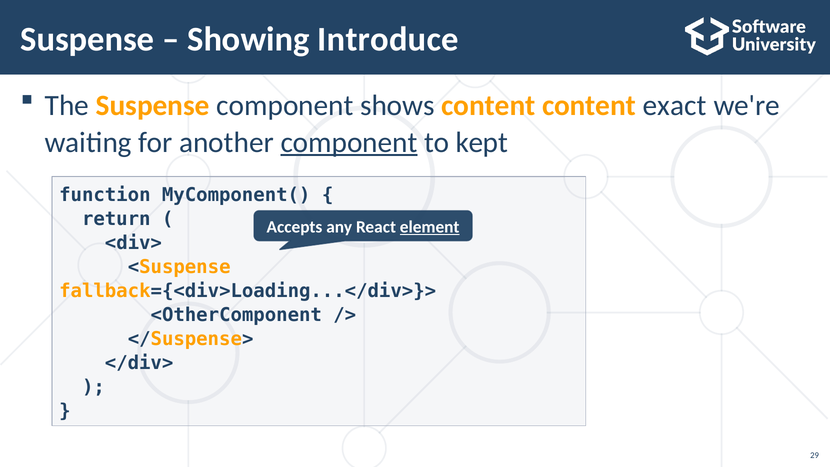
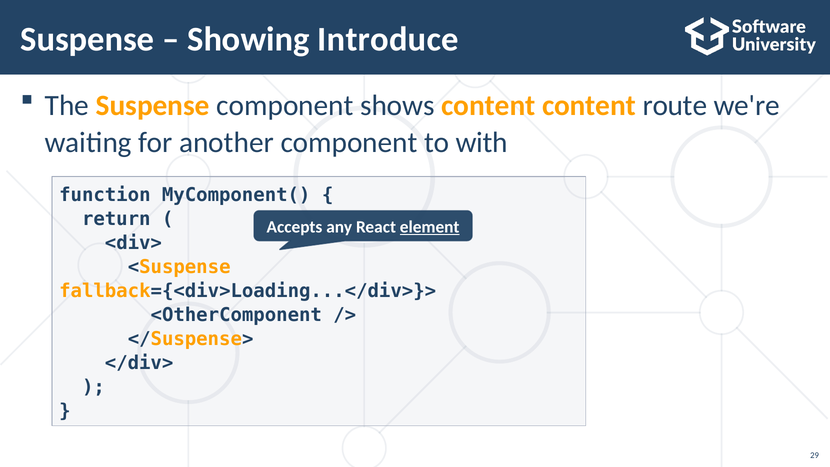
exact: exact -> route
component at (349, 142) underline: present -> none
kept: kept -> with
